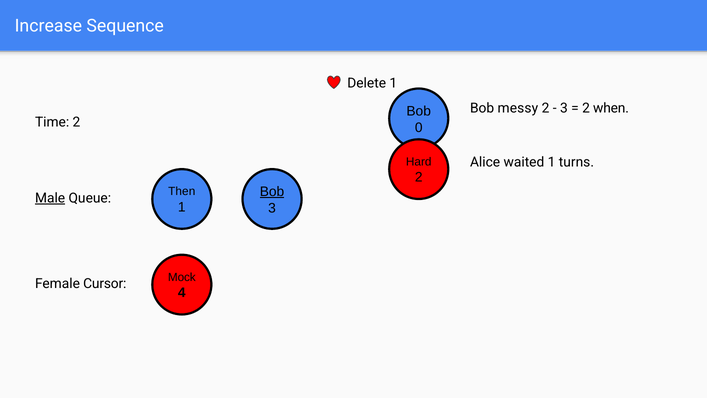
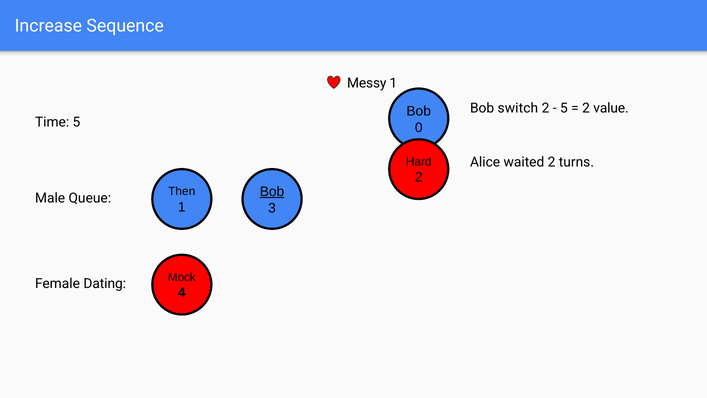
Delete: Delete -> Messy
messy: messy -> switch
3 at (564, 108): 3 -> 5
when: when -> value
Time 2: 2 -> 5
waited 1: 1 -> 2
Male underline: present -> none
Cursor: Cursor -> Dating
